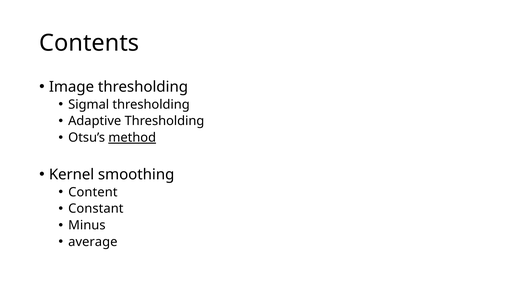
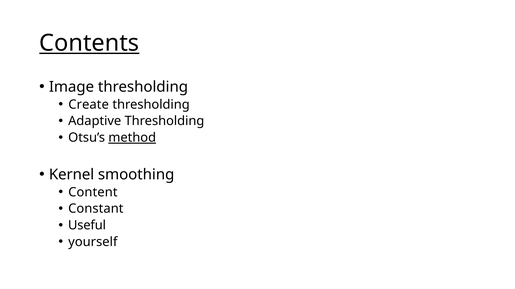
Contents underline: none -> present
Sigmal: Sigmal -> Create
Minus: Minus -> Useful
average: average -> yourself
